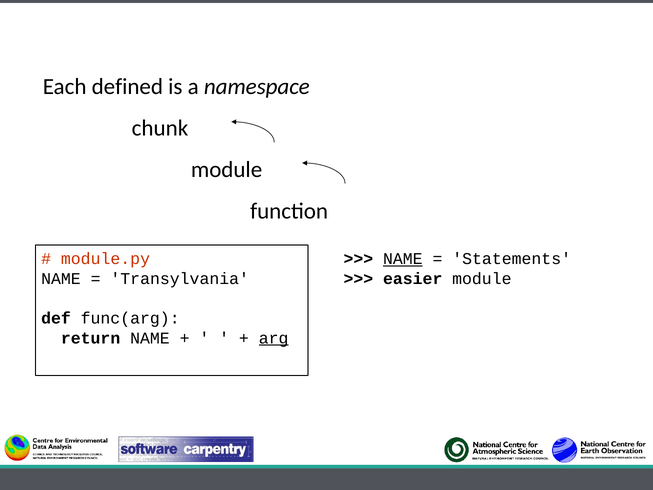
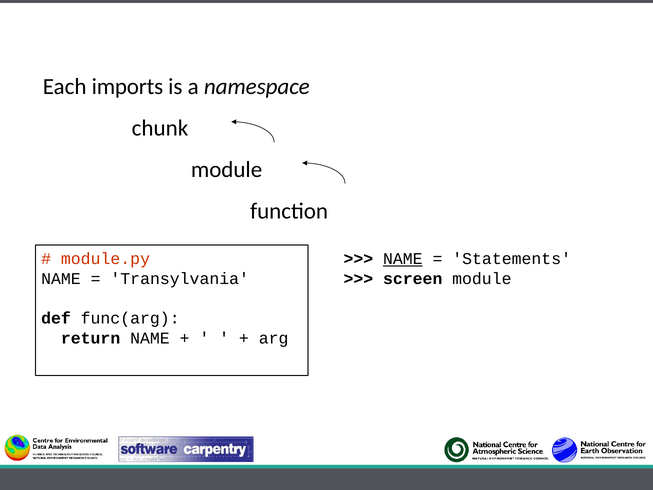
defined: defined -> imports
easier: easier -> screen
arg underline: present -> none
